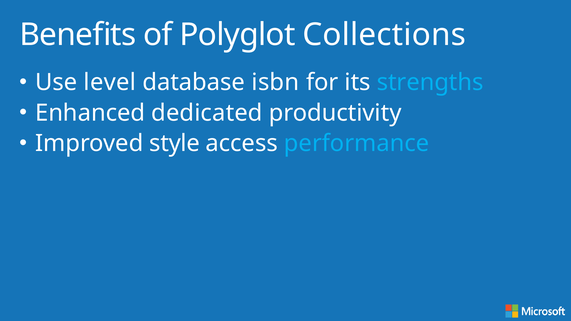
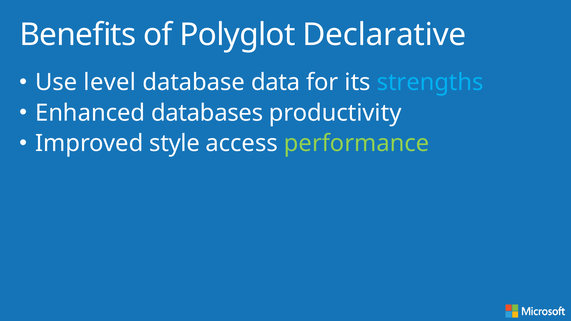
Collections: Collections -> Declarative
isbn: isbn -> data
dedicated: dedicated -> databases
performance colour: light blue -> light green
